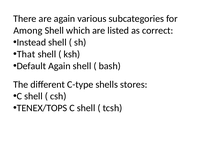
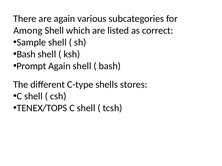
Instead: Instead -> Sample
That at (26, 54): That -> Bash
Default: Default -> Prompt
